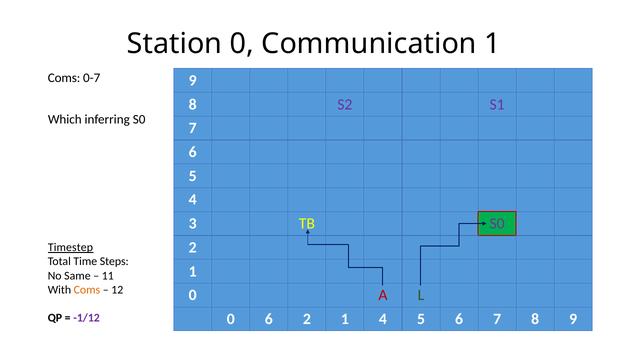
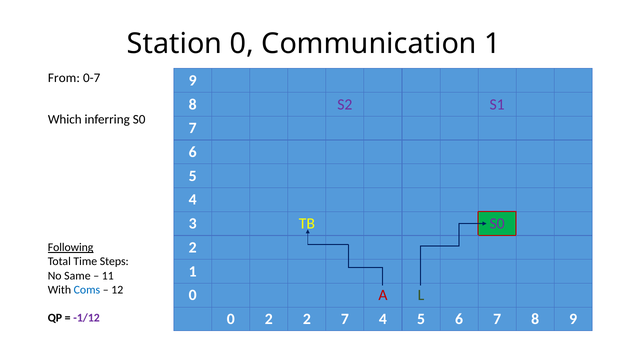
Coms at (64, 78): Coms -> From
Timestep: Timestep -> Following
Coms at (87, 290) colour: orange -> blue
0 6: 6 -> 2
1 at (345, 319): 1 -> 7
